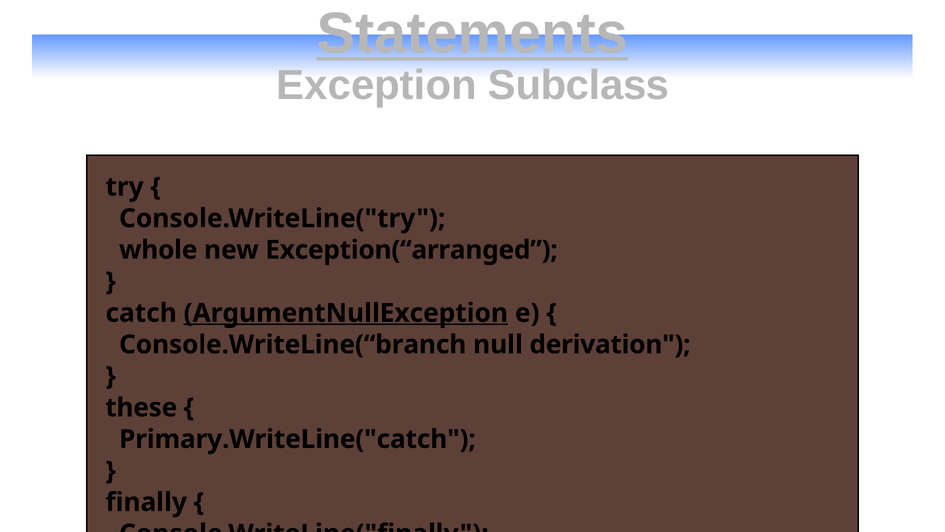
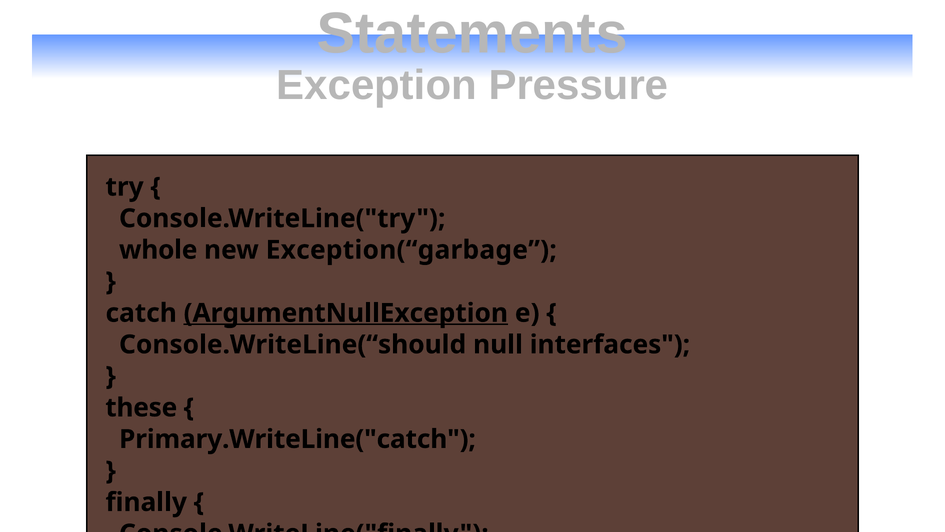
Statements underline: present -> none
Subclass: Subclass -> Pressure
Exception(“arranged: Exception(“arranged -> Exception(“garbage
Console.WriteLine(“branch: Console.WriteLine(“branch -> Console.WriteLine(“should
derivation: derivation -> interfaces
